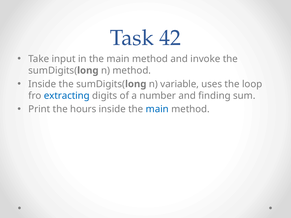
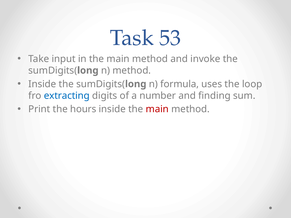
42: 42 -> 53
variable: variable -> formula
main at (157, 109) colour: blue -> red
